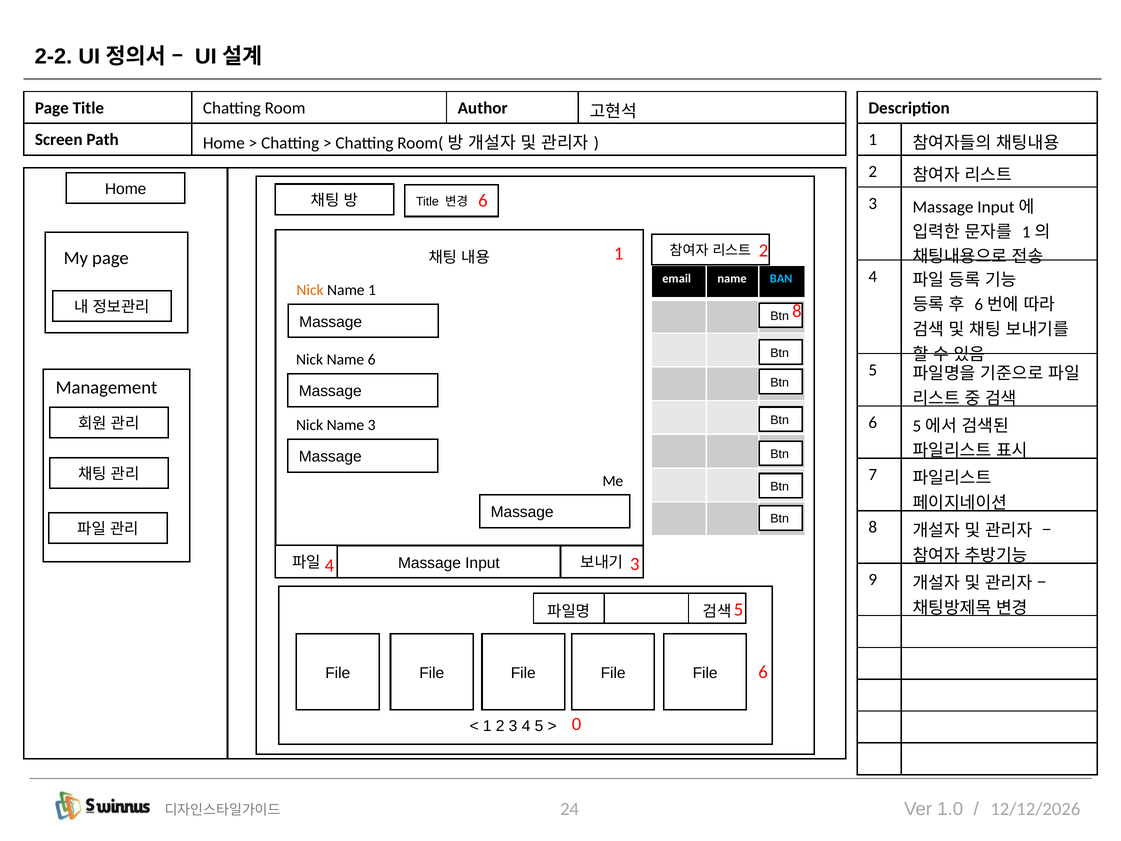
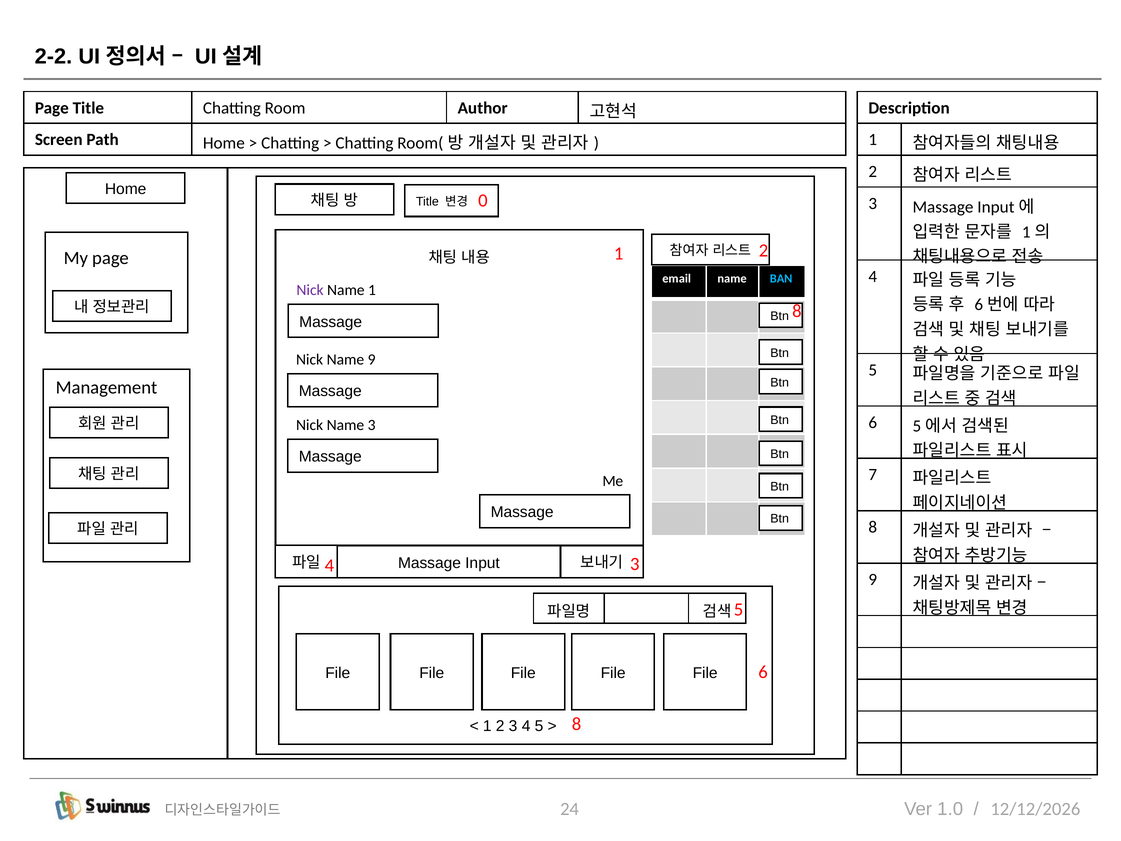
6 at (483, 201): 6 -> 0
Nick at (310, 290) colour: orange -> purple
Name 6: 6 -> 9
0 at (577, 724): 0 -> 8
